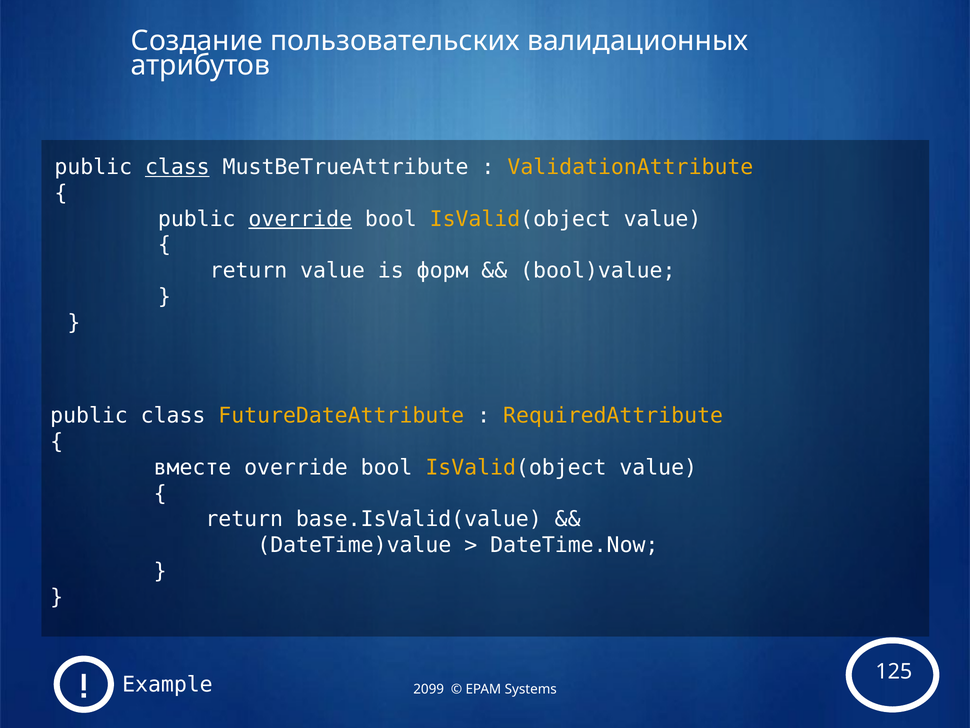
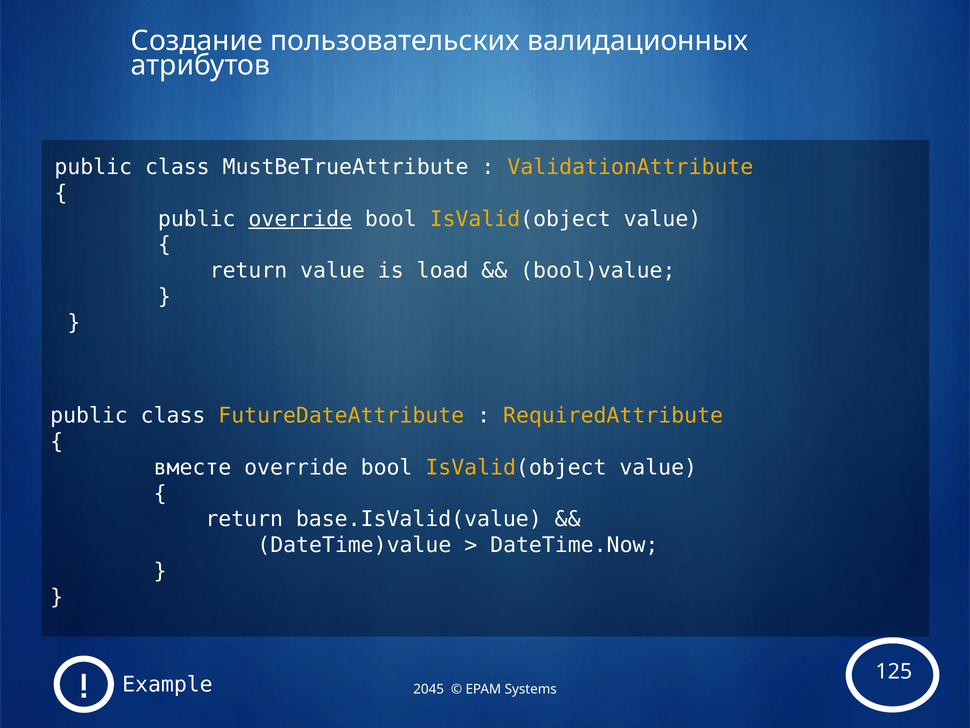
class at (177, 167) underline: present -> none
форм: форм -> load
2099: 2099 -> 2045
